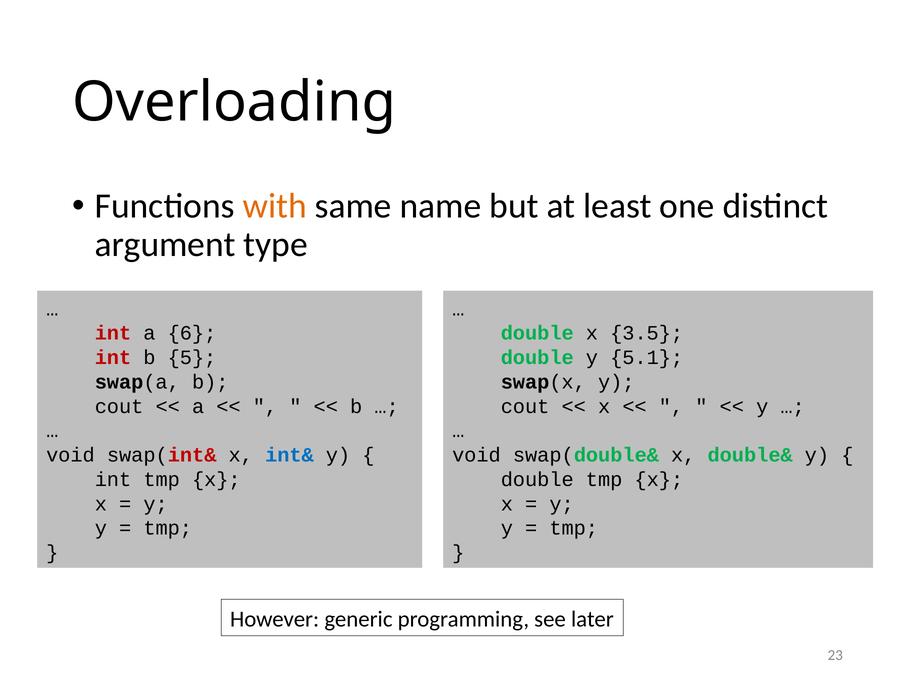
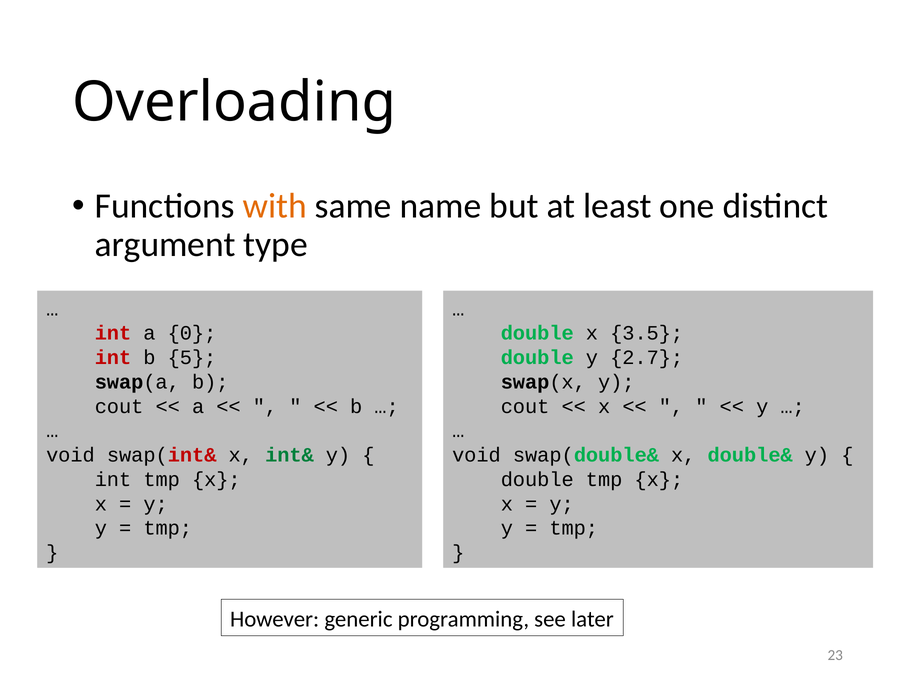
6: 6 -> 0
5.1: 5.1 -> 2.7
int& colour: blue -> green
